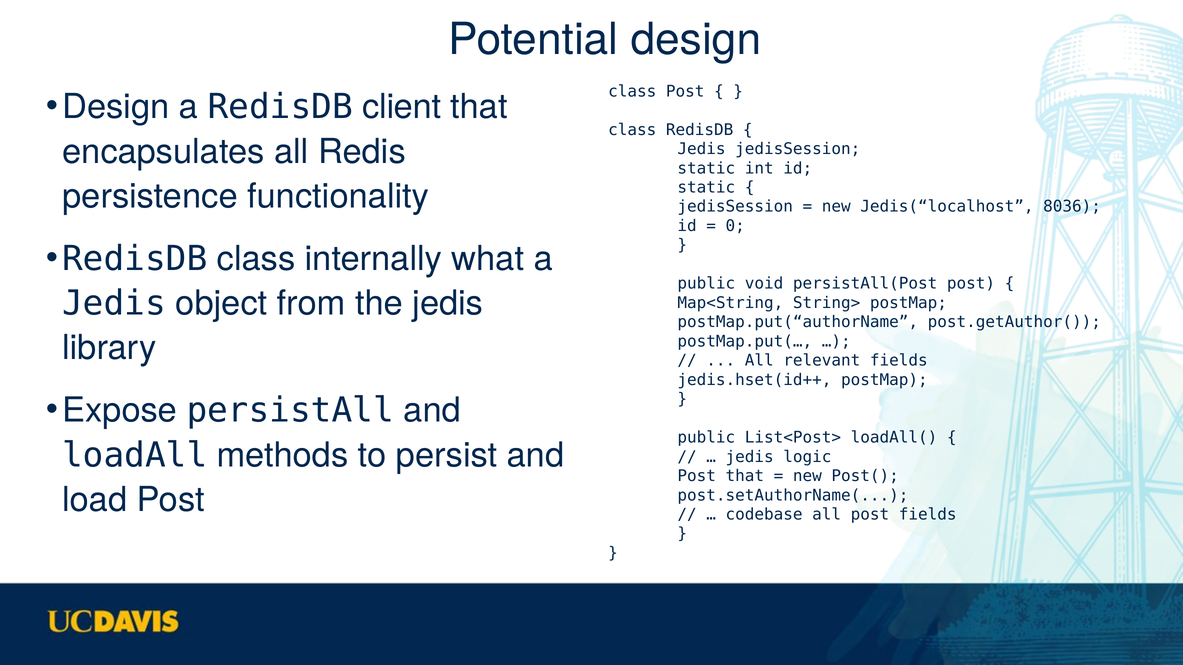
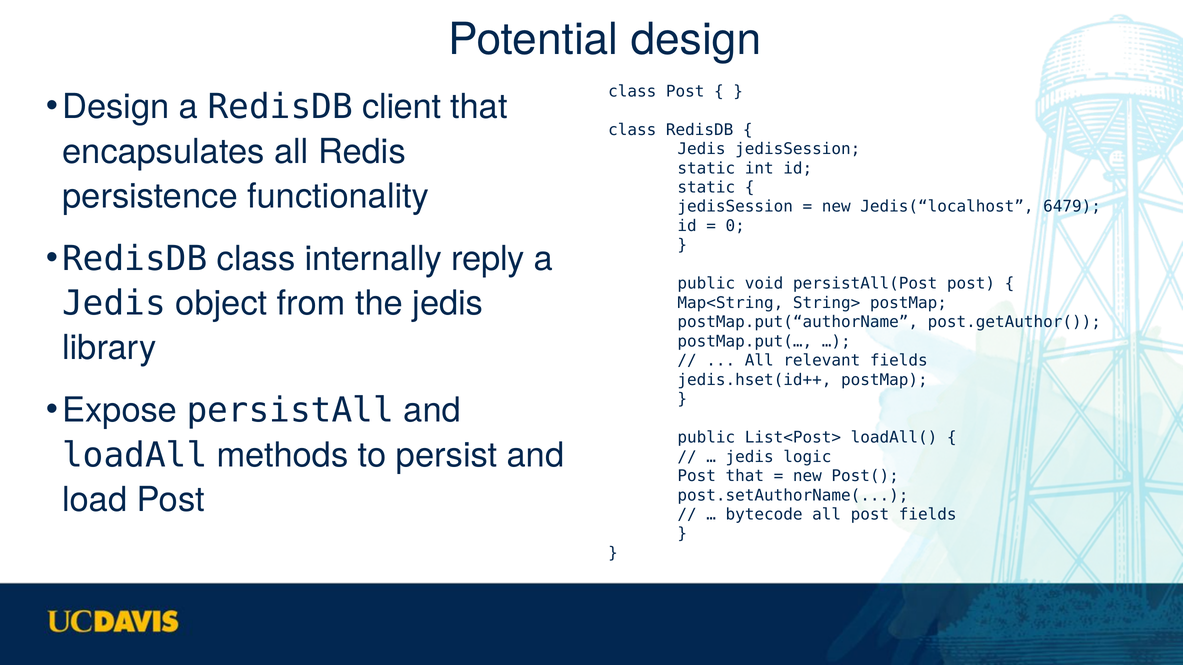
8036: 8036 -> 6479
what: what -> reply
codebase: codebase -> bytecode
